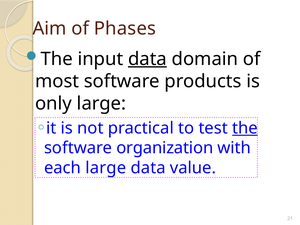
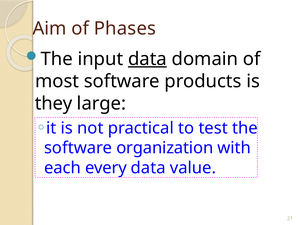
only: only -> they
the at (245, 128) underline: present -> none
each large: large -> every
